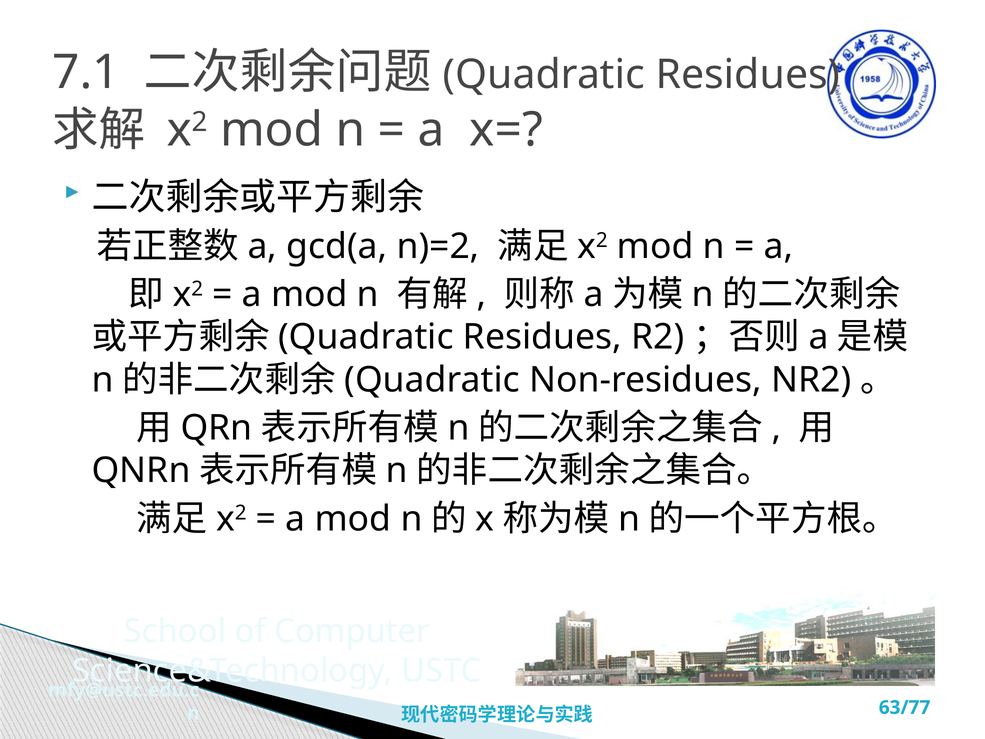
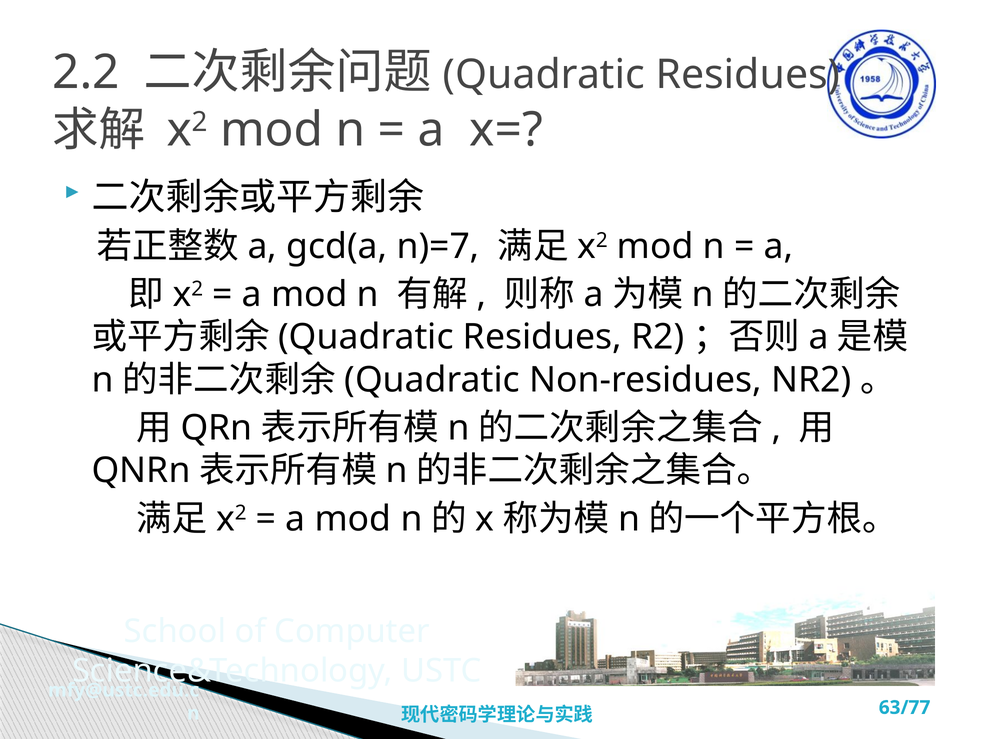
7.1: 7.1 -> 2.2
n)=2: n)=2 -> n)=7
